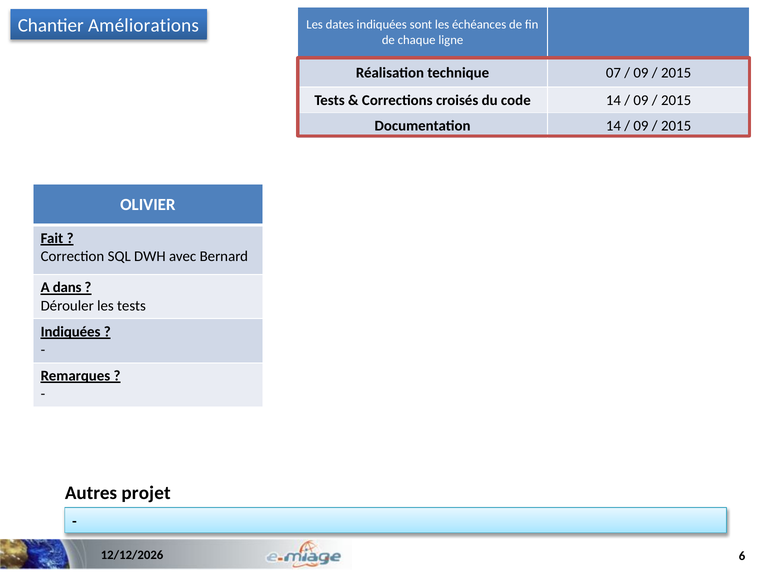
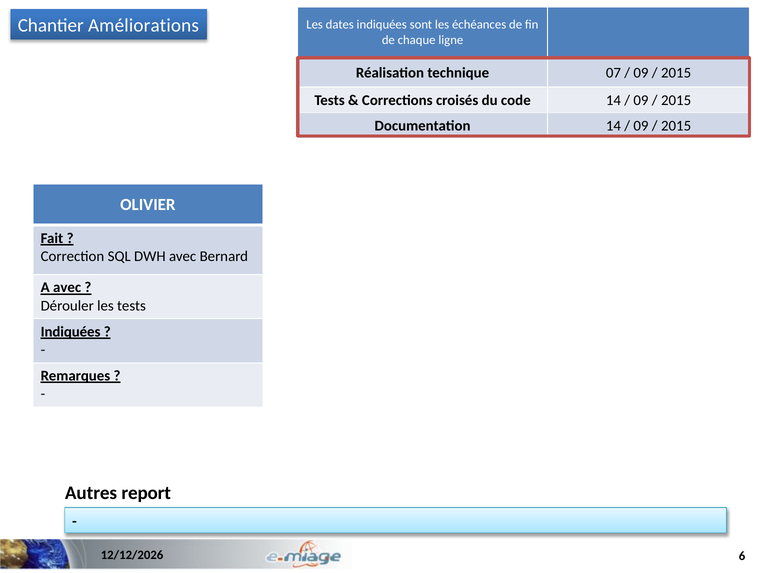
A dans: dans -> avec
projet: projet -> report
